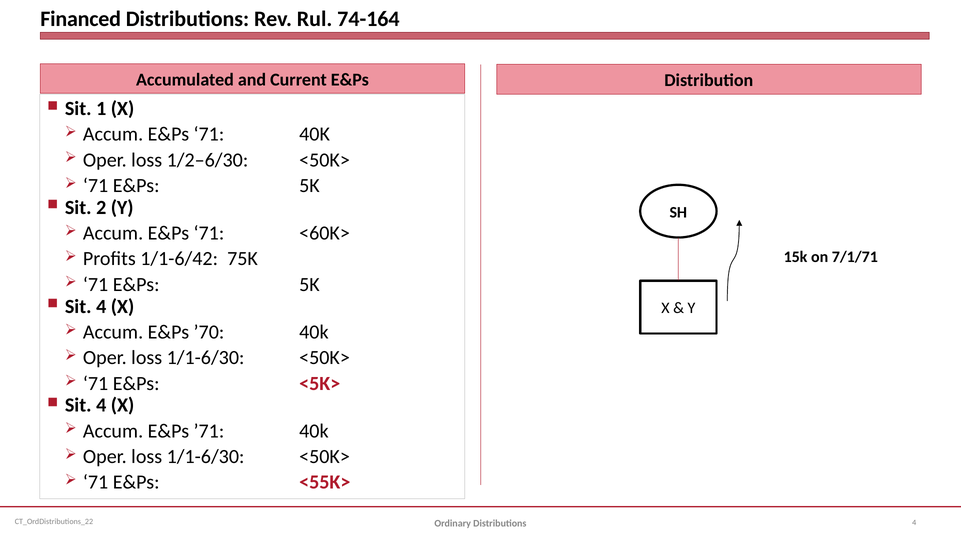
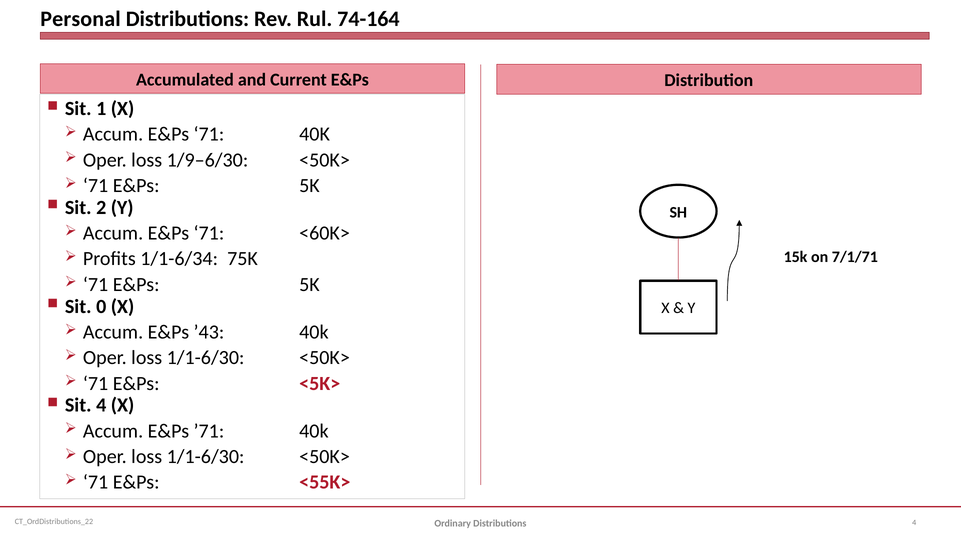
Financed: Financed -> Personal
1/2–6/30: 1/2–6/30 -> 1/9–6/30
1/1-6/42: 1/1-6/42 -> 1/1-6/34
4 at (101, 306): 4 -> 0
’70: ’70 -> ’43
